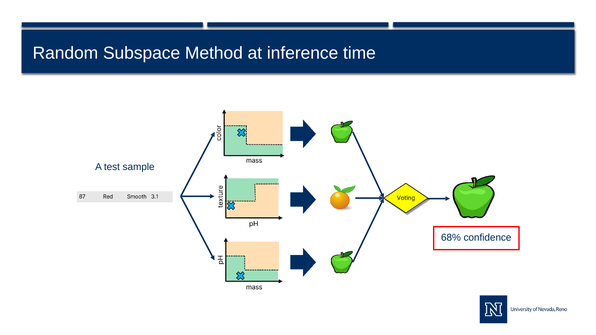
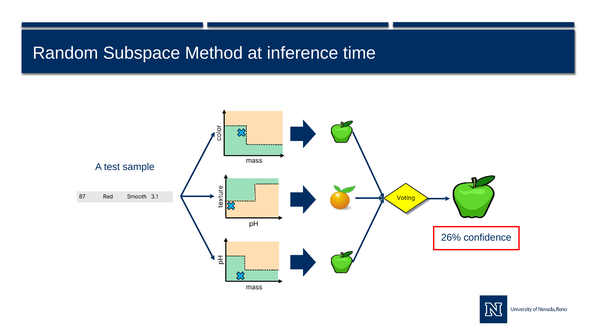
68%: 68% -> 26%
